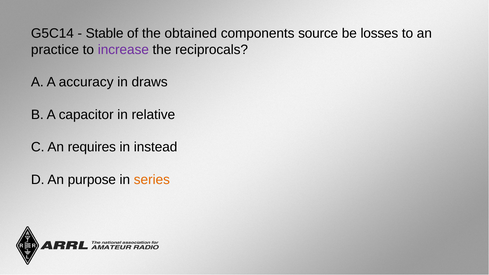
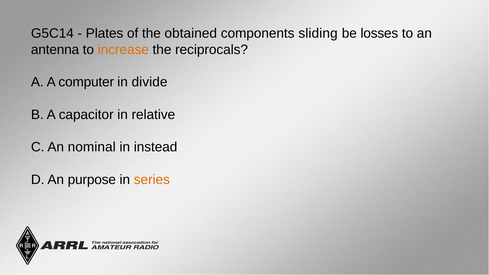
Stable: Stable -> Plates
source: source -> sliding
practice: practice -> antenna
increase colour: purple -> orange
accuracy: accuracy -> computer
draws: draws -> divide
requires: requires -> nominal
